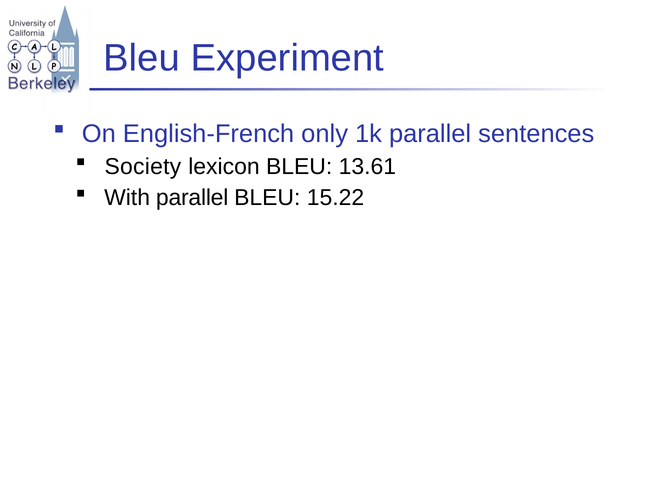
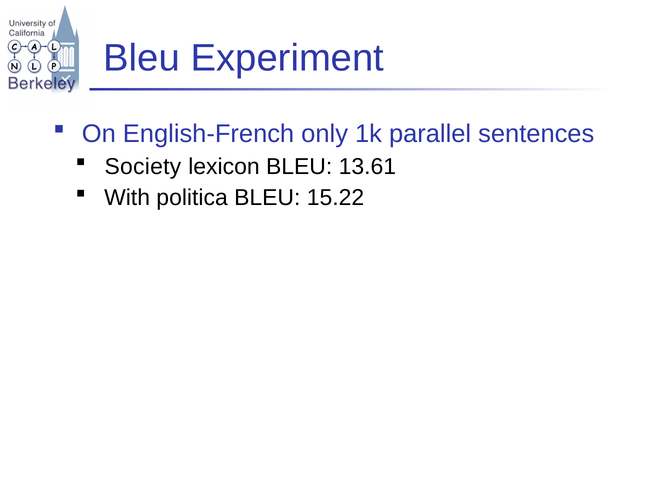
With parallel: parallel -> politica
